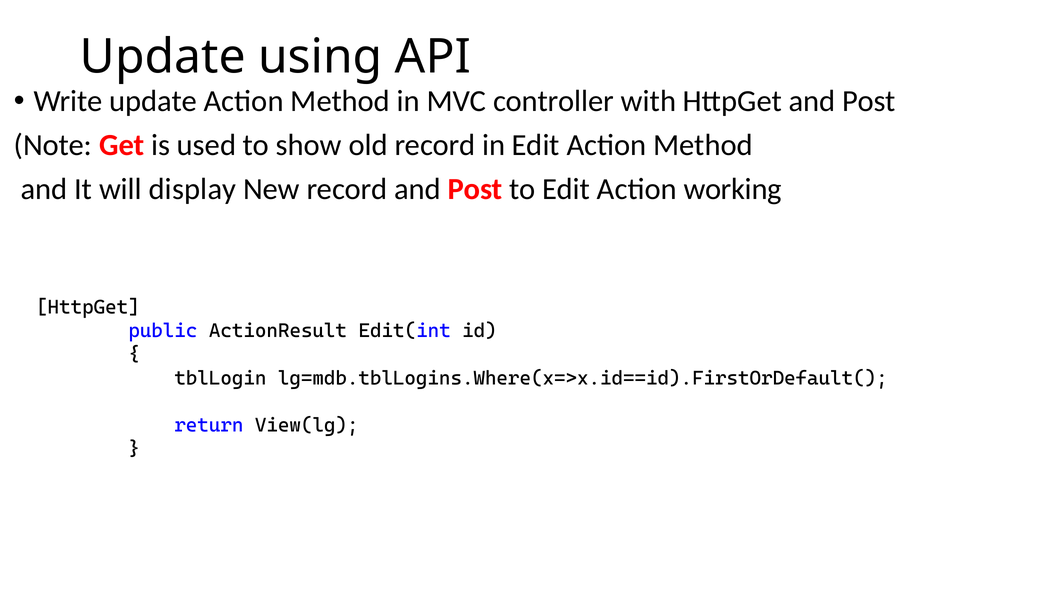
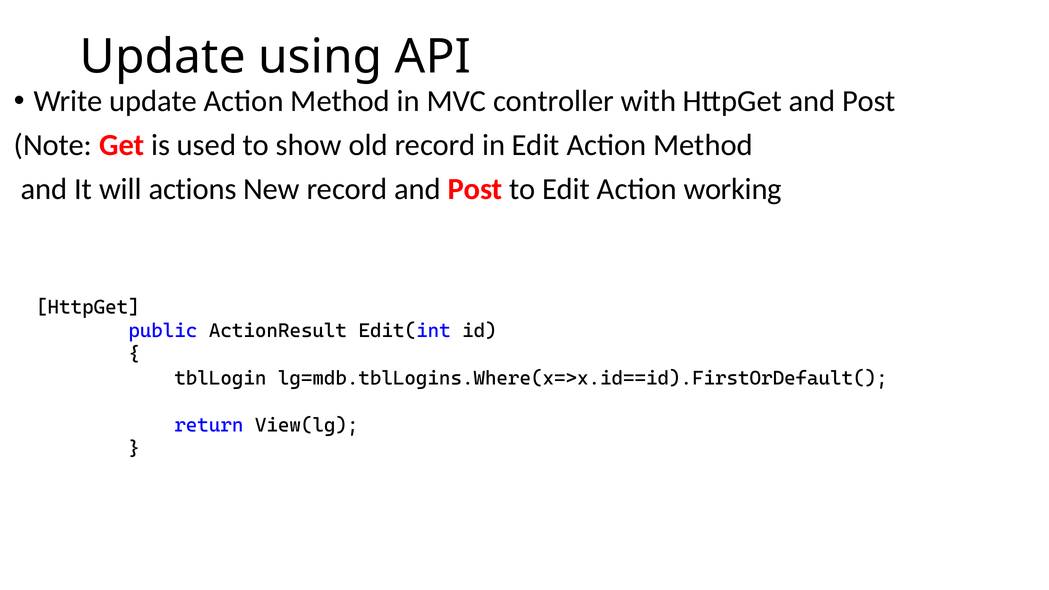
display: display -> actions
